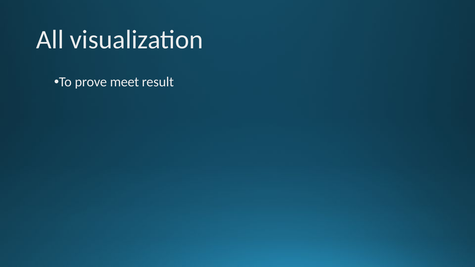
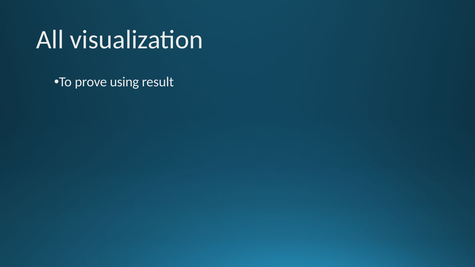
meet: meet -> using
